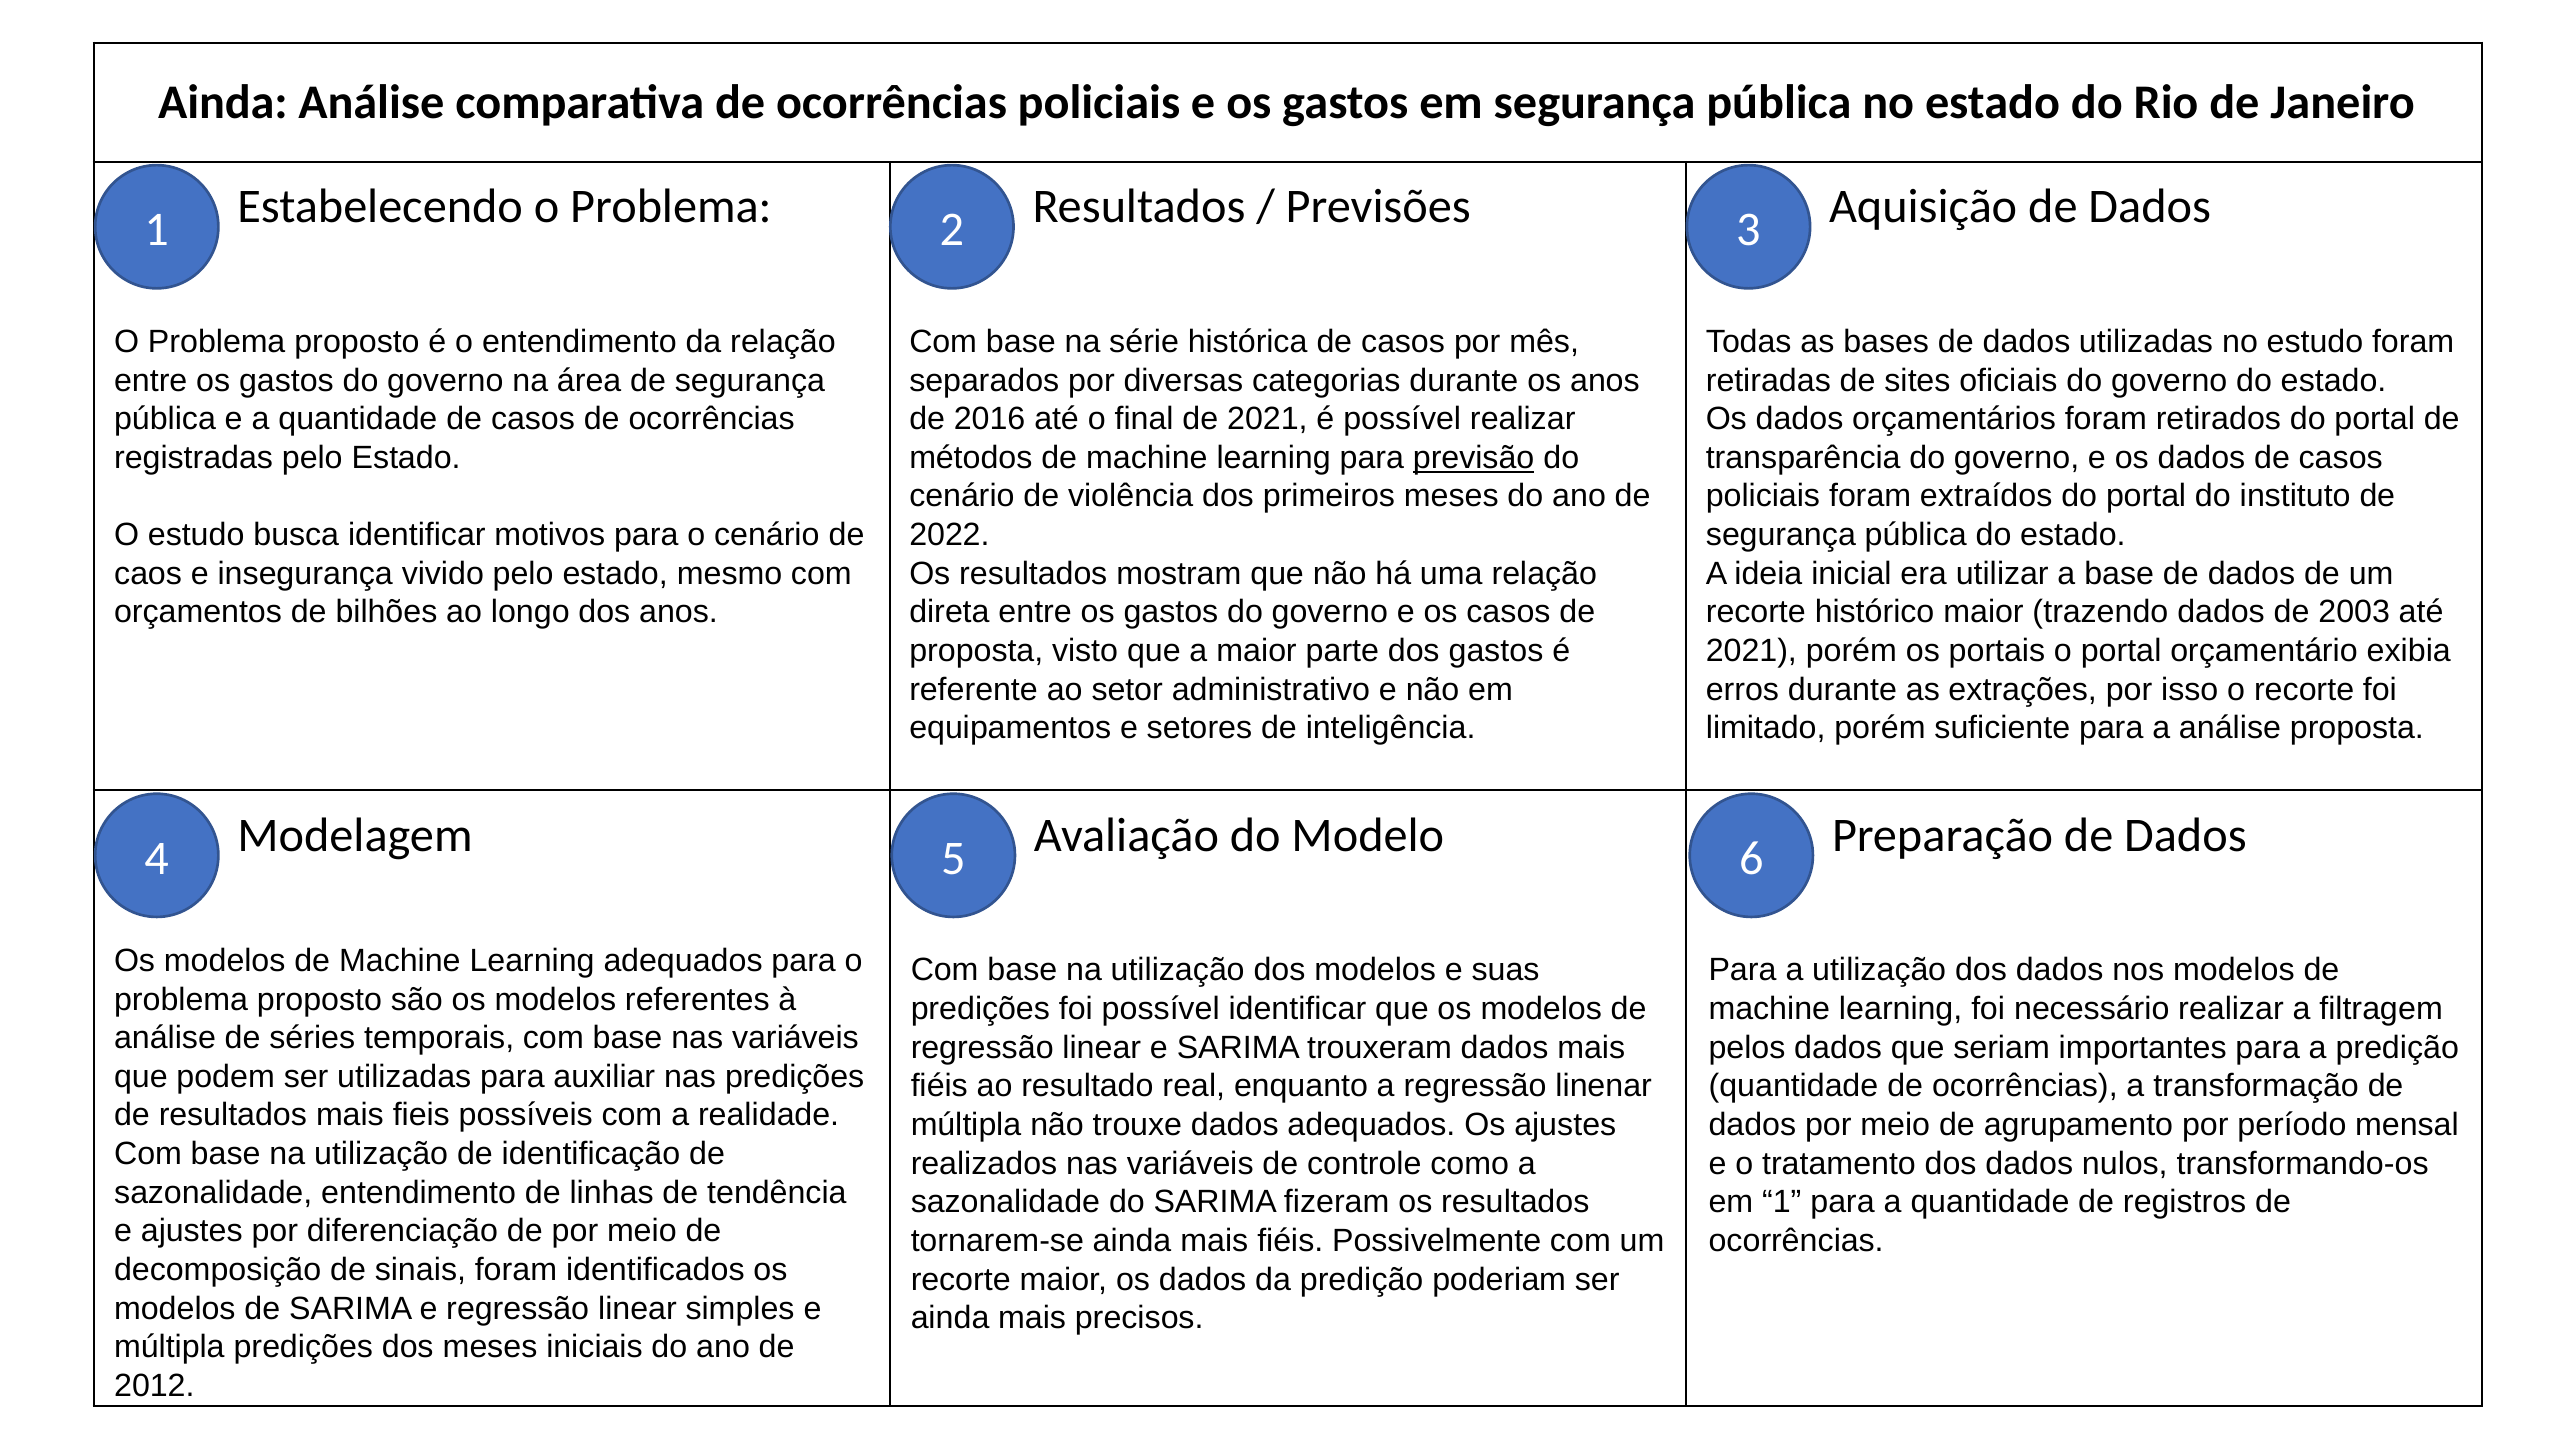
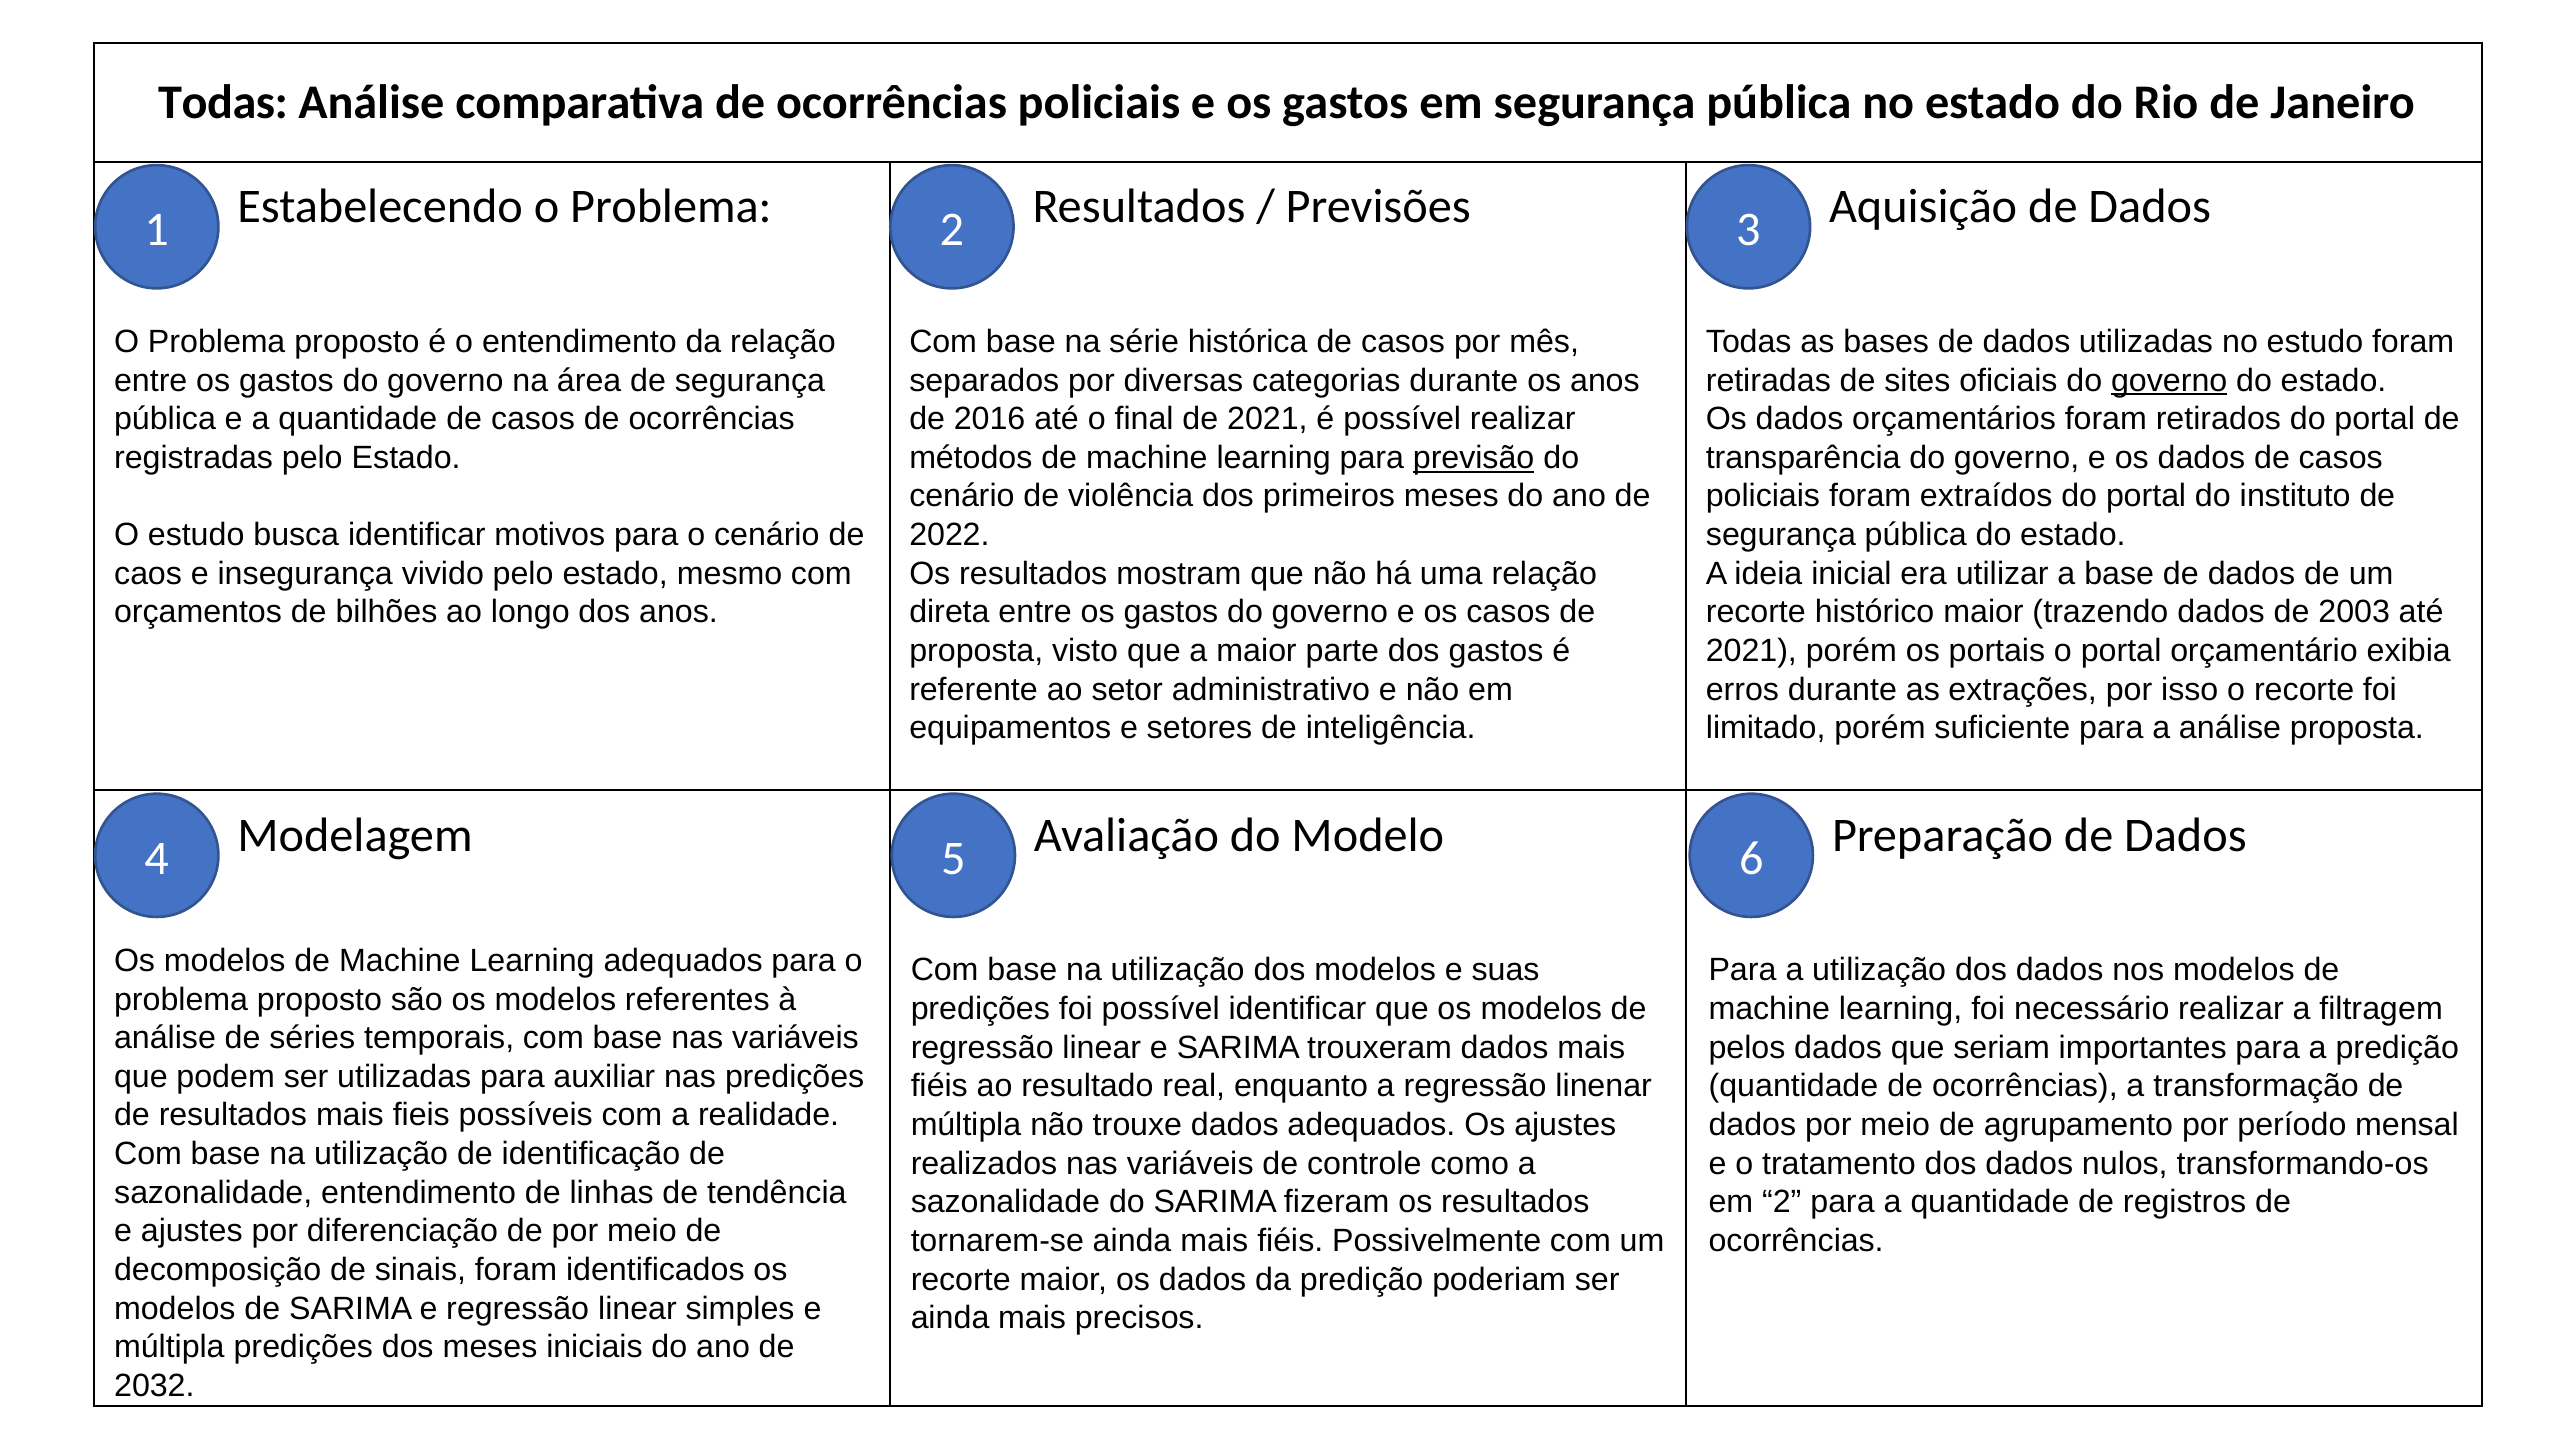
Ainda at (223, 103): Ainda -> Todas
governo at (2169, 380) underline: none -> present
em 1: 1 -> 2
2012: 2012 -> 2032
